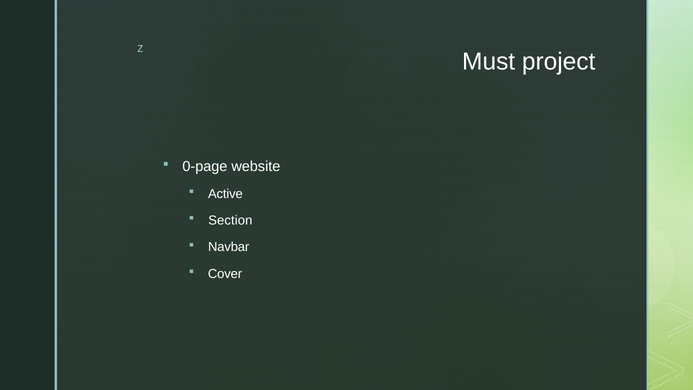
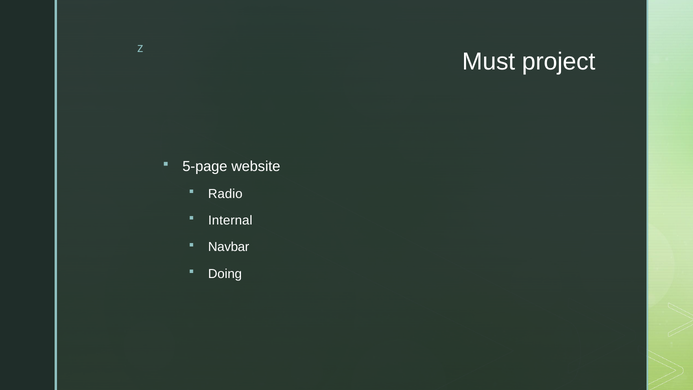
0-page: 0-page -> 5-page
Active: Active -> Radio
Section: Section -> Internal
Cover: Cover -> Doing
